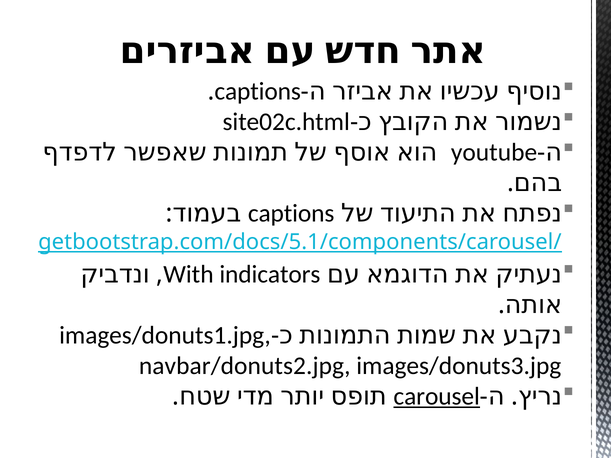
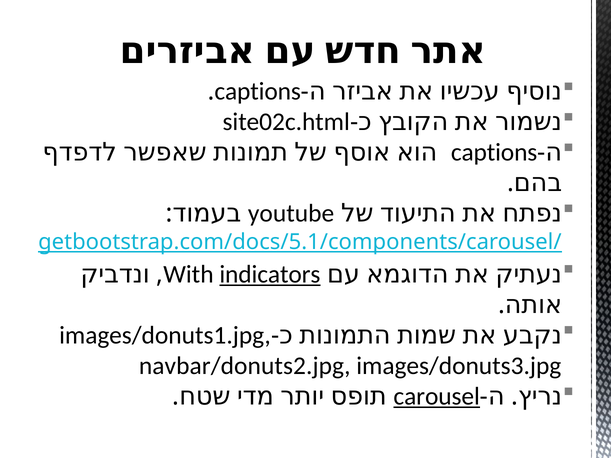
youtube at (494, 152): youtube -> captions
captions at (291, 214): captions -> youtube
indicators underline: none -> present
